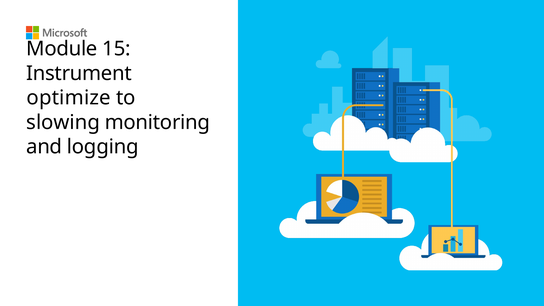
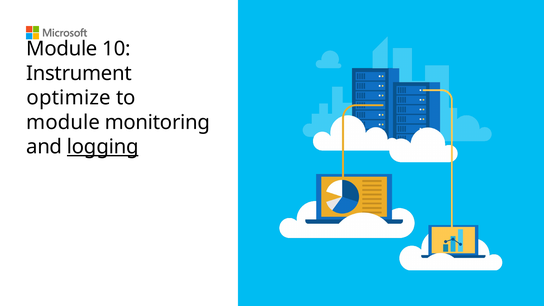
15: 15 -> 10
slowing at (63, 122): slowing -> module
logging underline: none -> present
